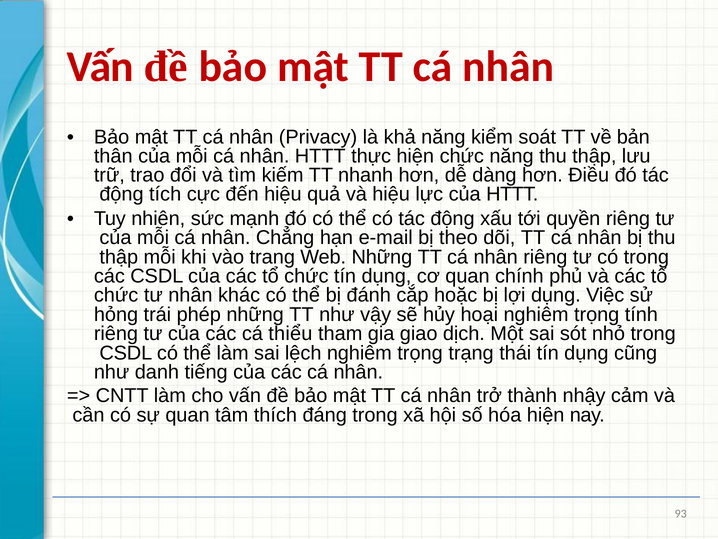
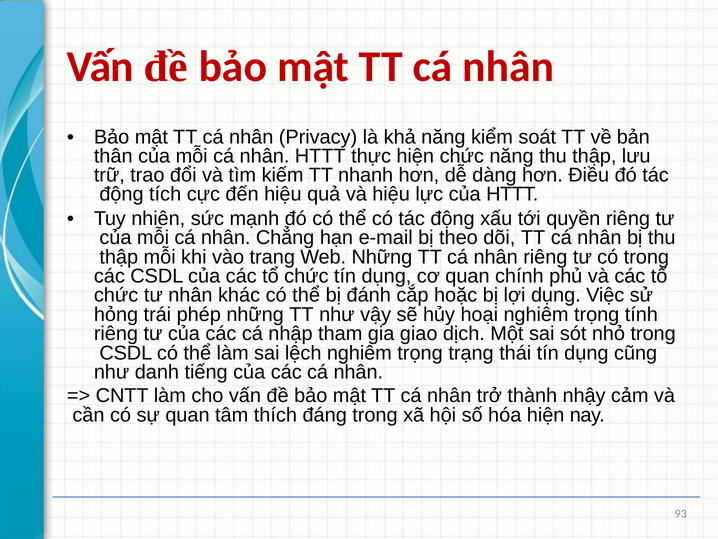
thiểu: thiểu -> nhập
